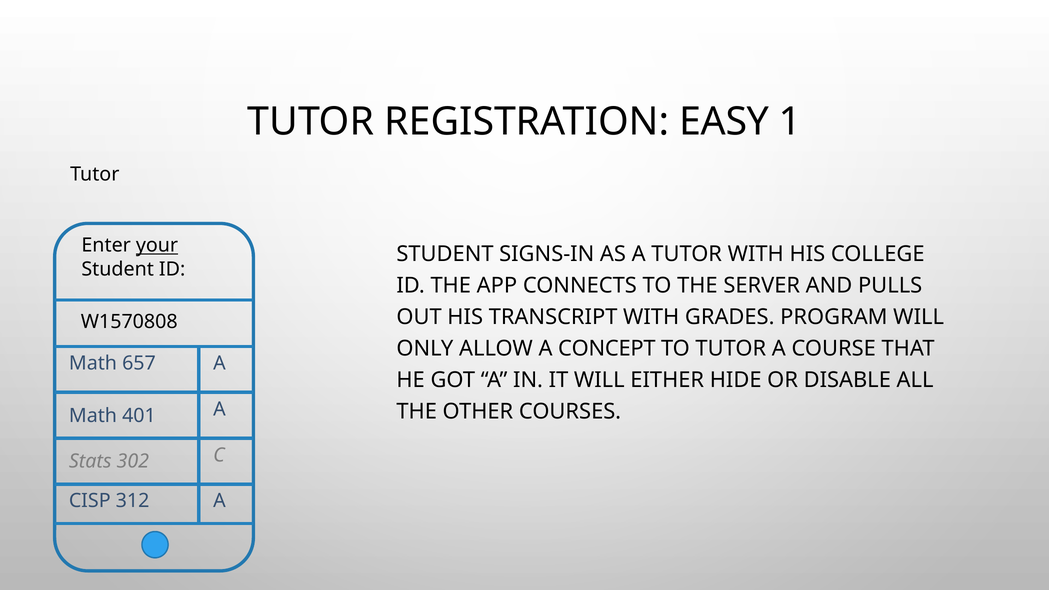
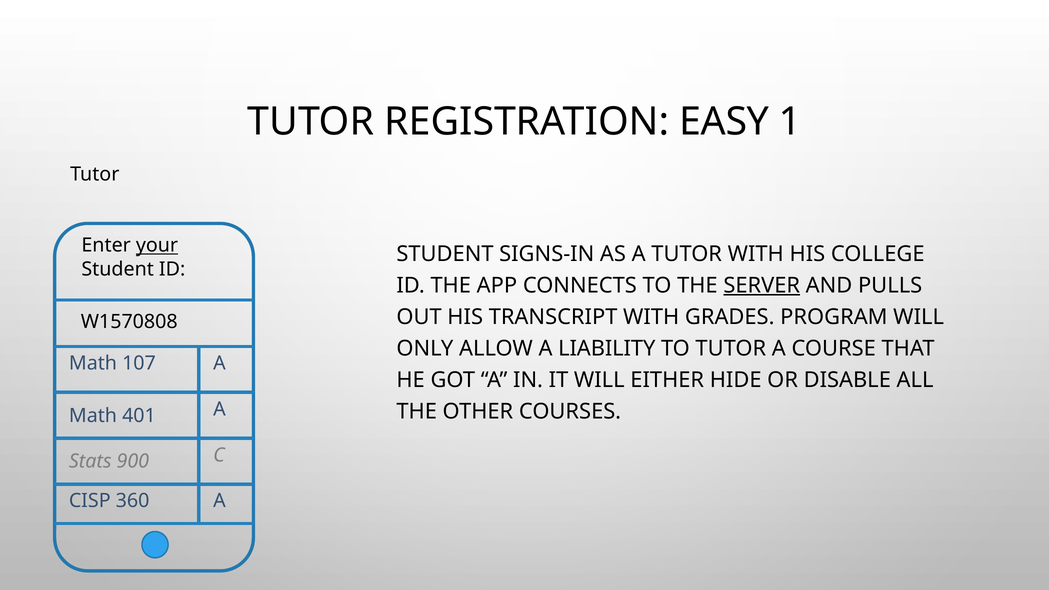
SERVER underline: none -> present
CONCEPT: CONCEPT -> LIABILITY
657: 657 -> 107
302: 302 -> 900
312: 312 -> 360
